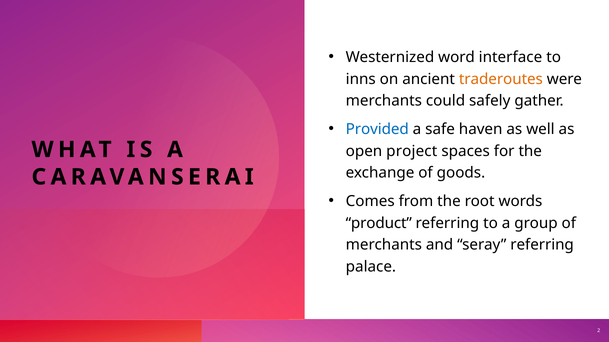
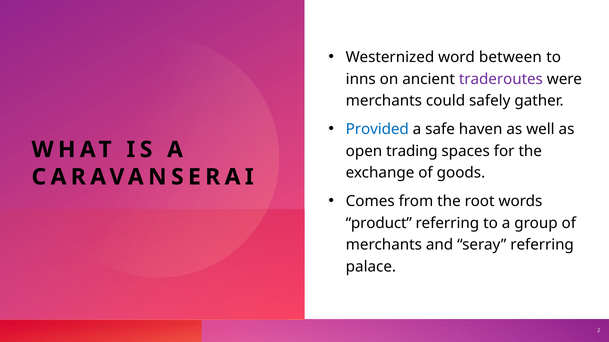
interface: interface -> between
traderoutes colour: orange -> purple
project: project -> trading
